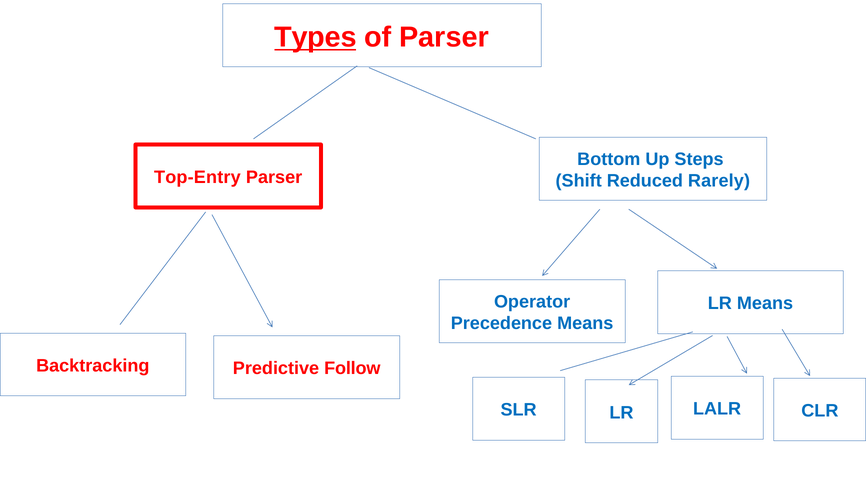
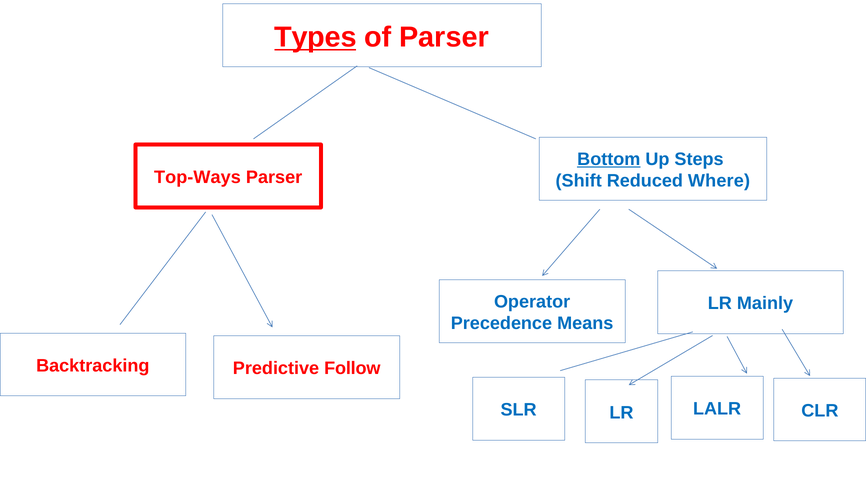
Bottom underline: none -> present
Top-Entry: Top-Entry -> Top-Ways
Rarely: Rarely -> Where
LR Means: Means -> Mainly
